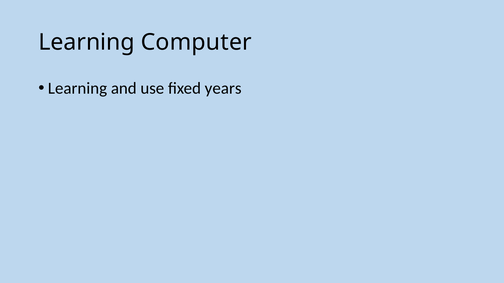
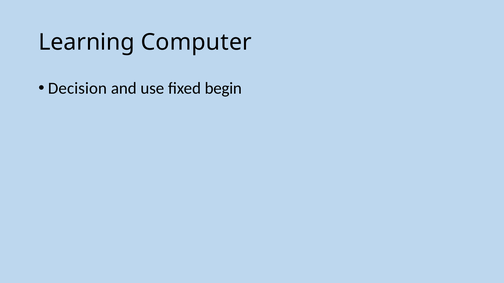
Learning at (77, 89): Learning -> Decision
years: years -> begin
